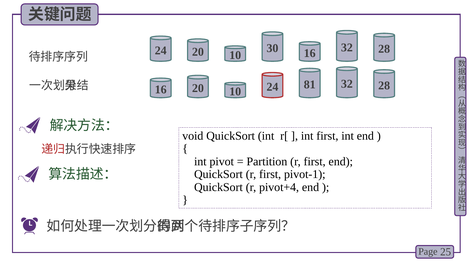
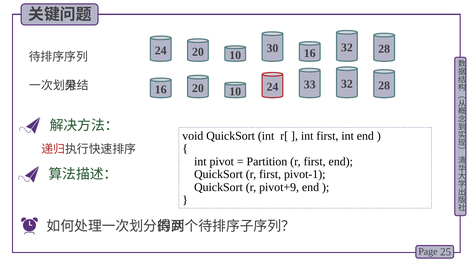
81: 81 -> 33
pivot+4: pivot+4 -> pivot+9
